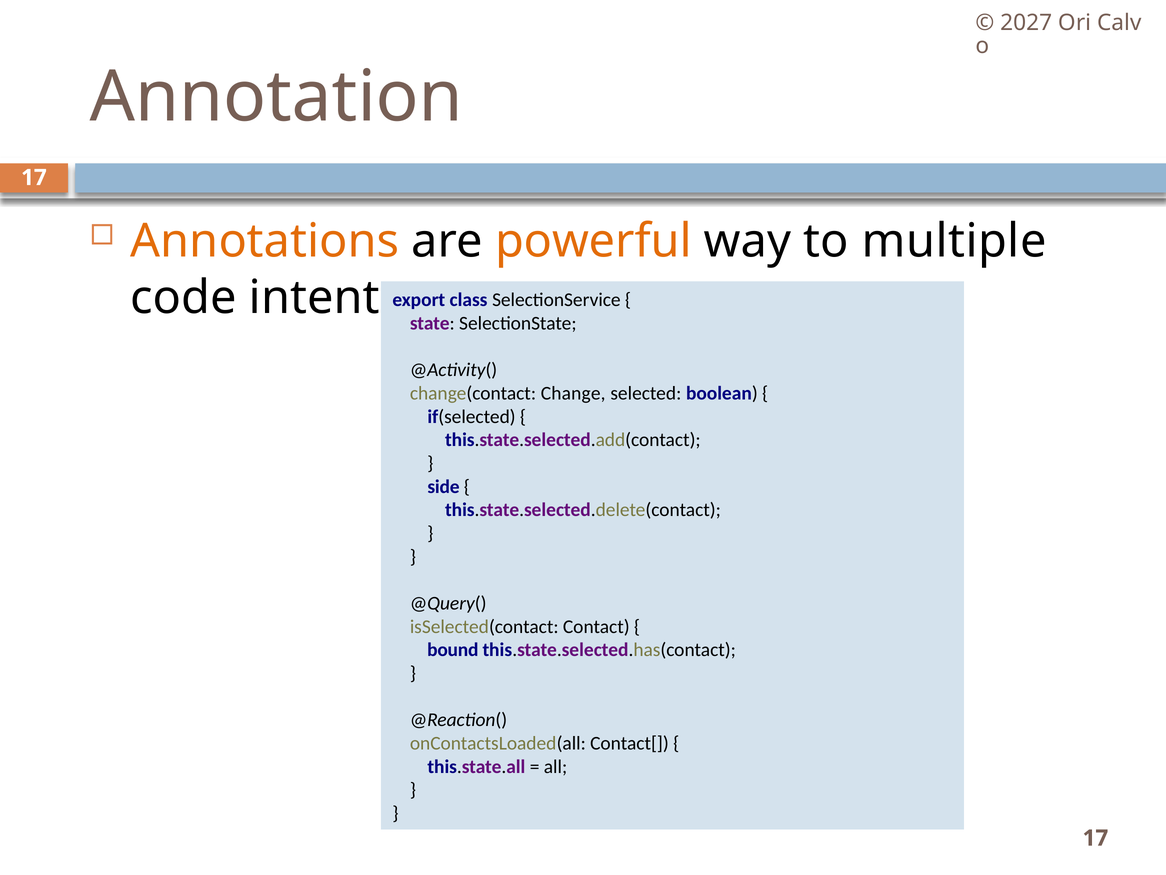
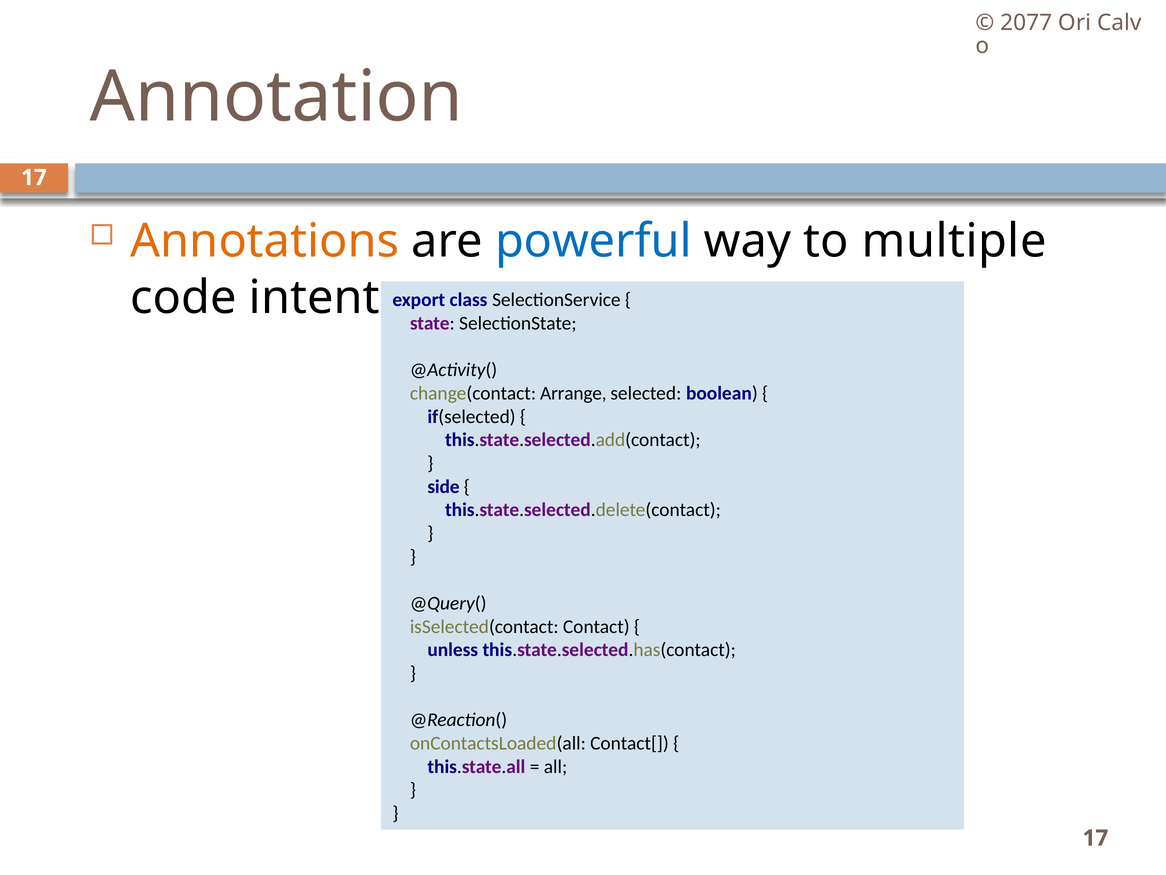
2027: 2027 -> 2077
powerful colour: orange -> blue
Change: Change -> Arrange
bound: bound -> unless
